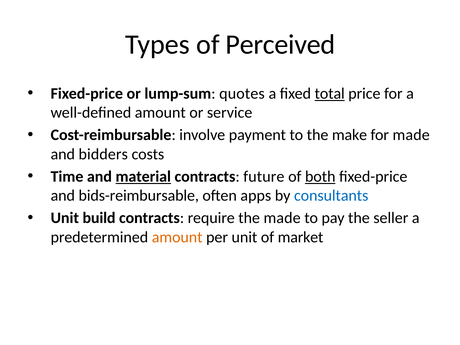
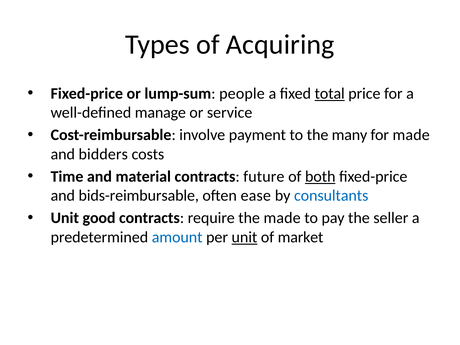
Perceived: Perceived -> Acquiring
quotes: quotes -> people
well-defined amount: amount -> manage
make: make -> many
material underline: present -> none
apps: apps -> ease
build: build -> good
amount at (177, 237) colour: orange -> blue
unit at (244, 237) underline: none -> present
